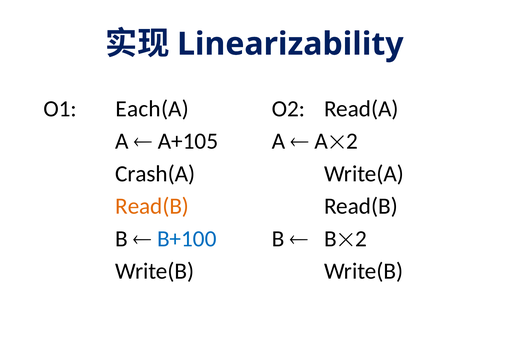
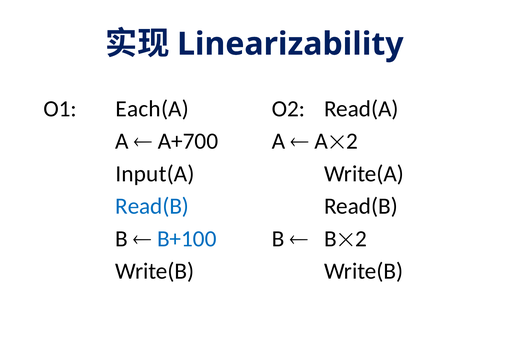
A+105: A+105 -> A+700
Crash(A: Crash(A -> Input(A
Read(B at (152, 207) colour: orange -> blue
